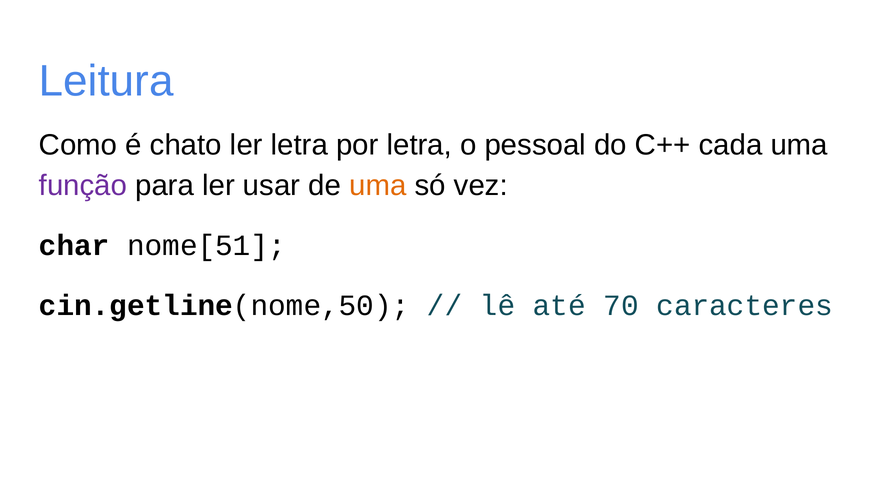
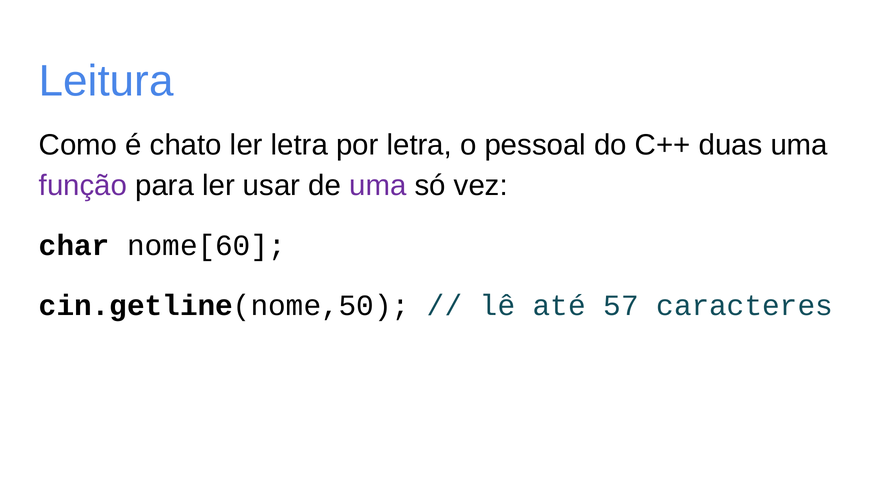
cada: cada -> duas
uma at (378, 186) colour: orange -> purple
nome[51: nome[51 -> nome[60
70: 70 -> 57
